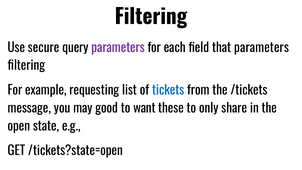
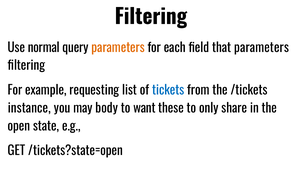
secure: secure -> normal
parameters at (118, 48) colour: purple -> orange
message: message -> instance
good: good -> body
